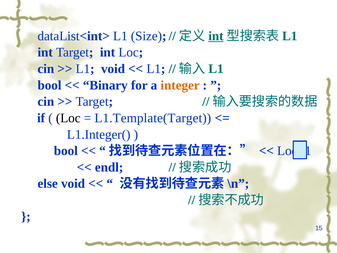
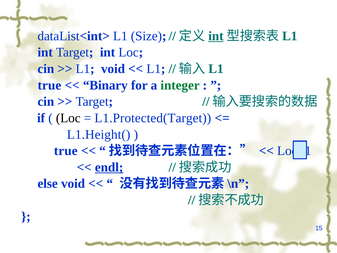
bool at (49, 85): bool -> true
integer colour: orange -> green
L1.Template(Target: L1.Template(Target -> L1.Protected(Target
L1.Integer(: L1.Integer( -> L1.Height(
bool at (66, 151): bool -> true
endl underline: none -> present
